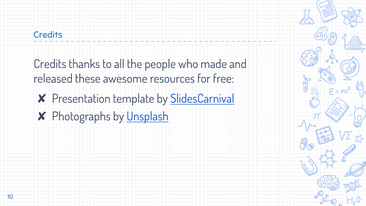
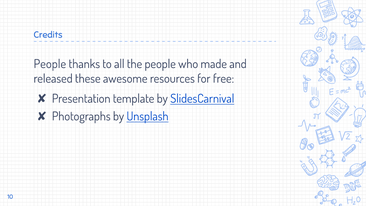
Credits at (50, 64): Credits -> People
